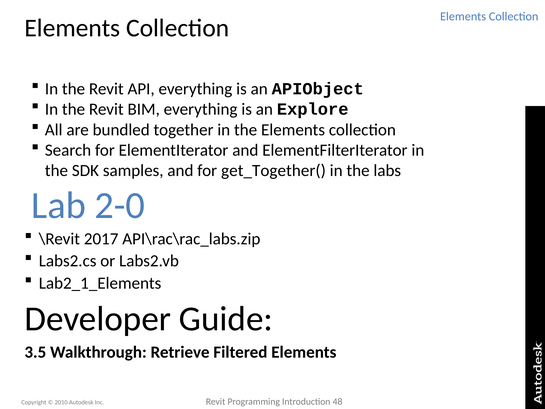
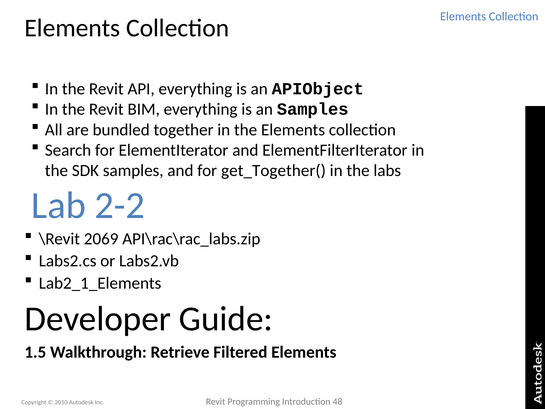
an Explore: Explore -> Samples
2-0: 2-0 -> 2-2
2017: 2017 -> 2069
3.5: 3.5 -> 1.5
